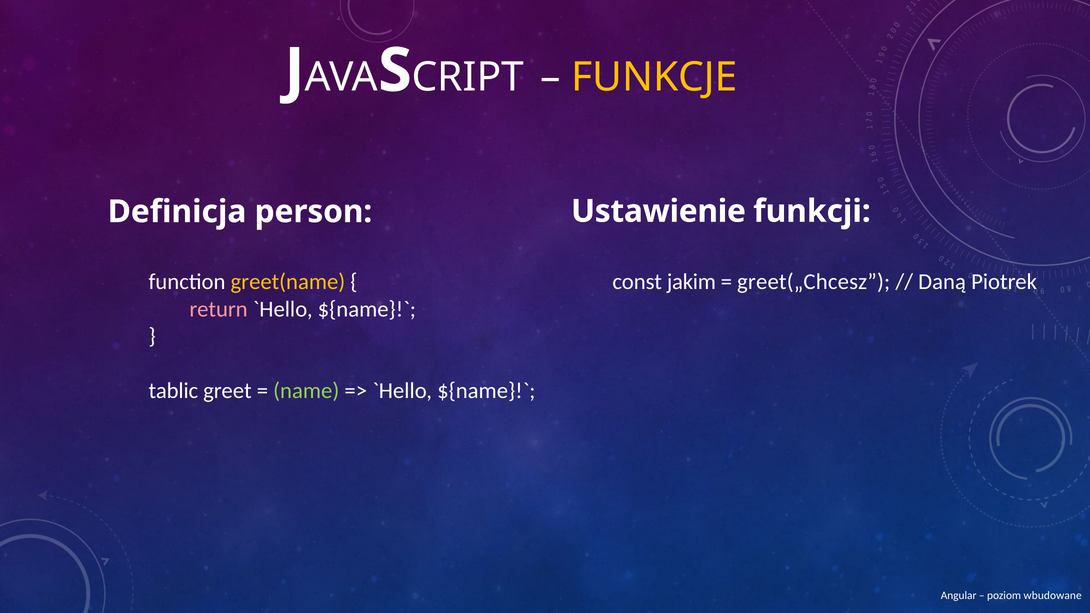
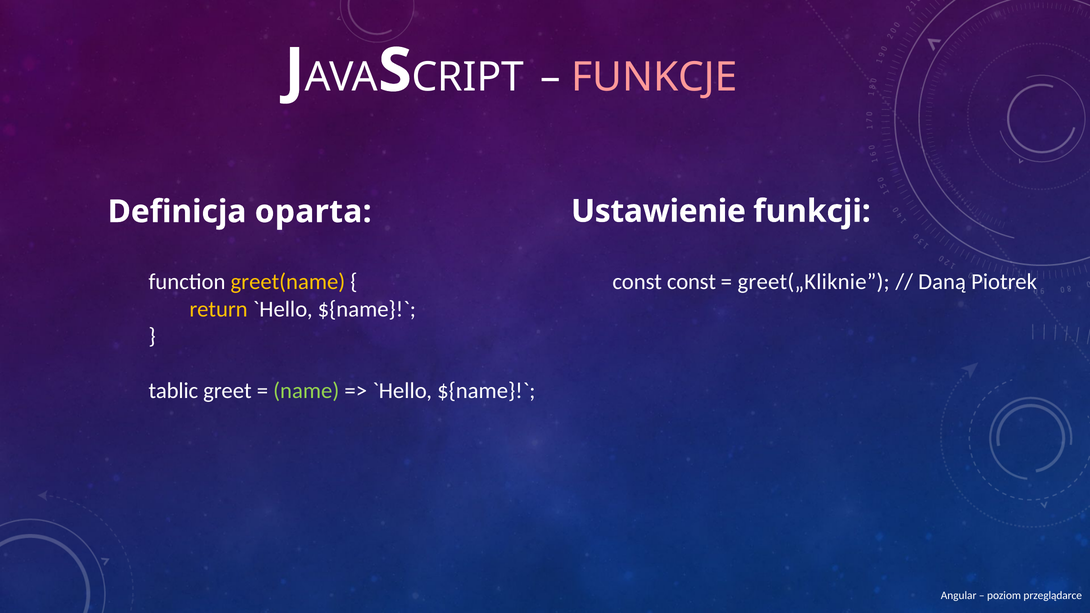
FUNKCJE colour: yellow -> pink
person: person -> oparta
const jakim: jakim -> const
greet(„Chcesz: greet(„Chcesz -> greet(„Kliknie
return colour: pink -> yellow
wbudowane: wbudowane -> przeglądarce
